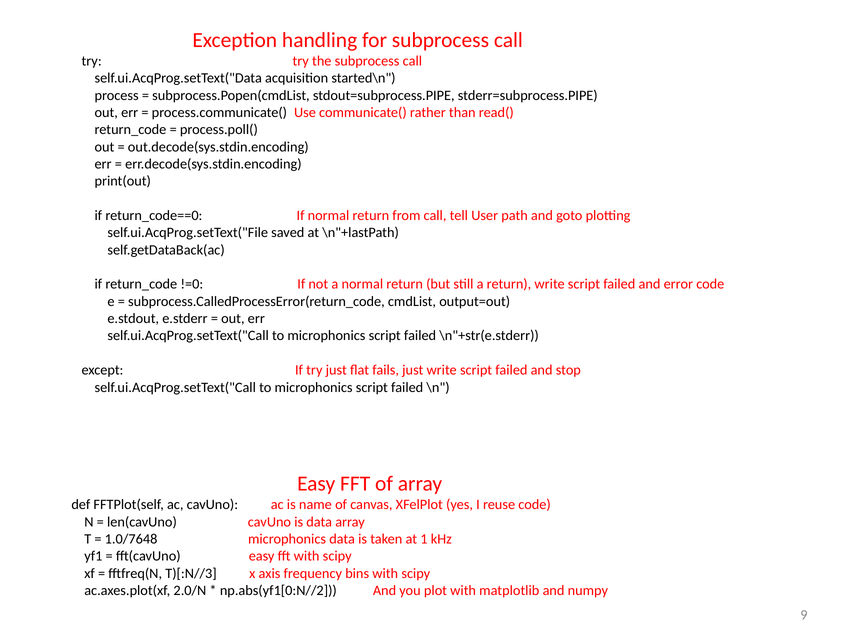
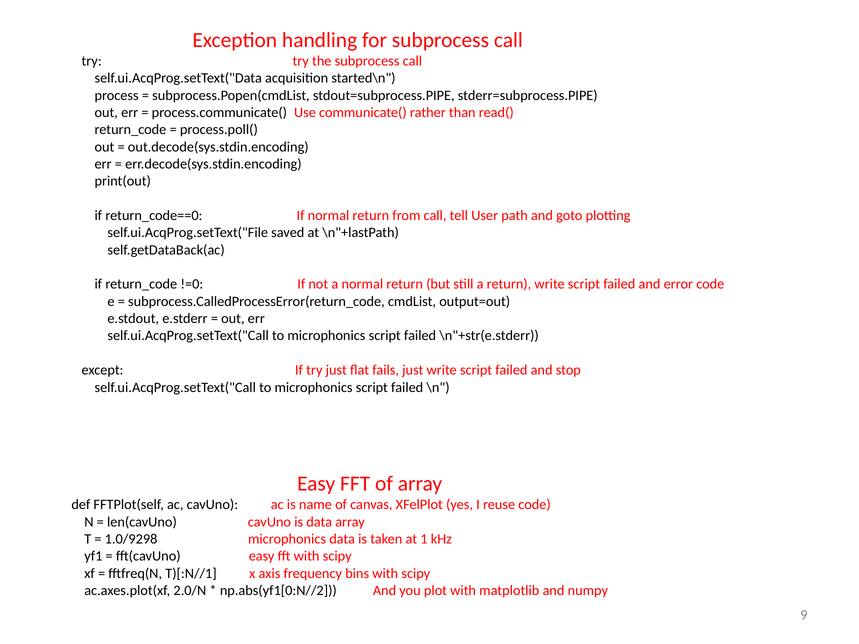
1.0/7648: 1.0/7648 -> 1.0/9298
T)[:N//3: T)[:N//3 -> T)[:N//1
